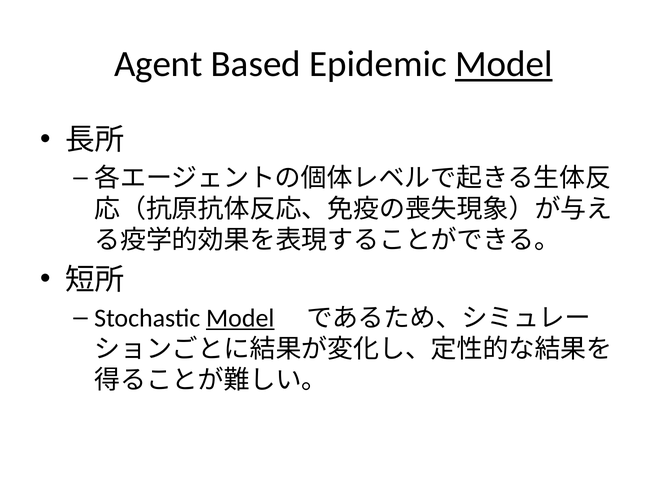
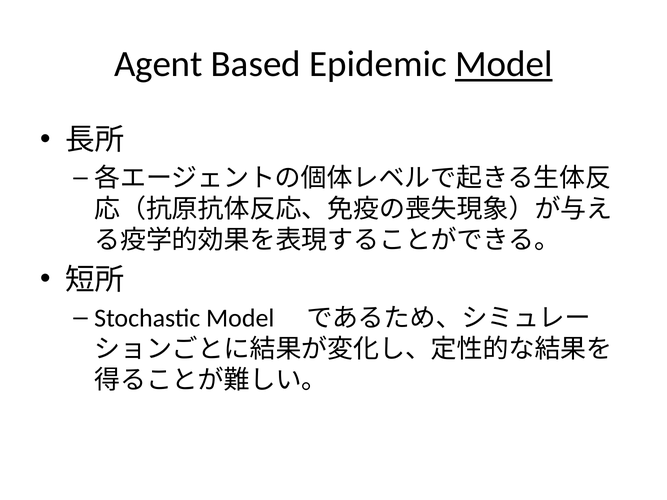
Model at (240, 318) underline: present -> none
